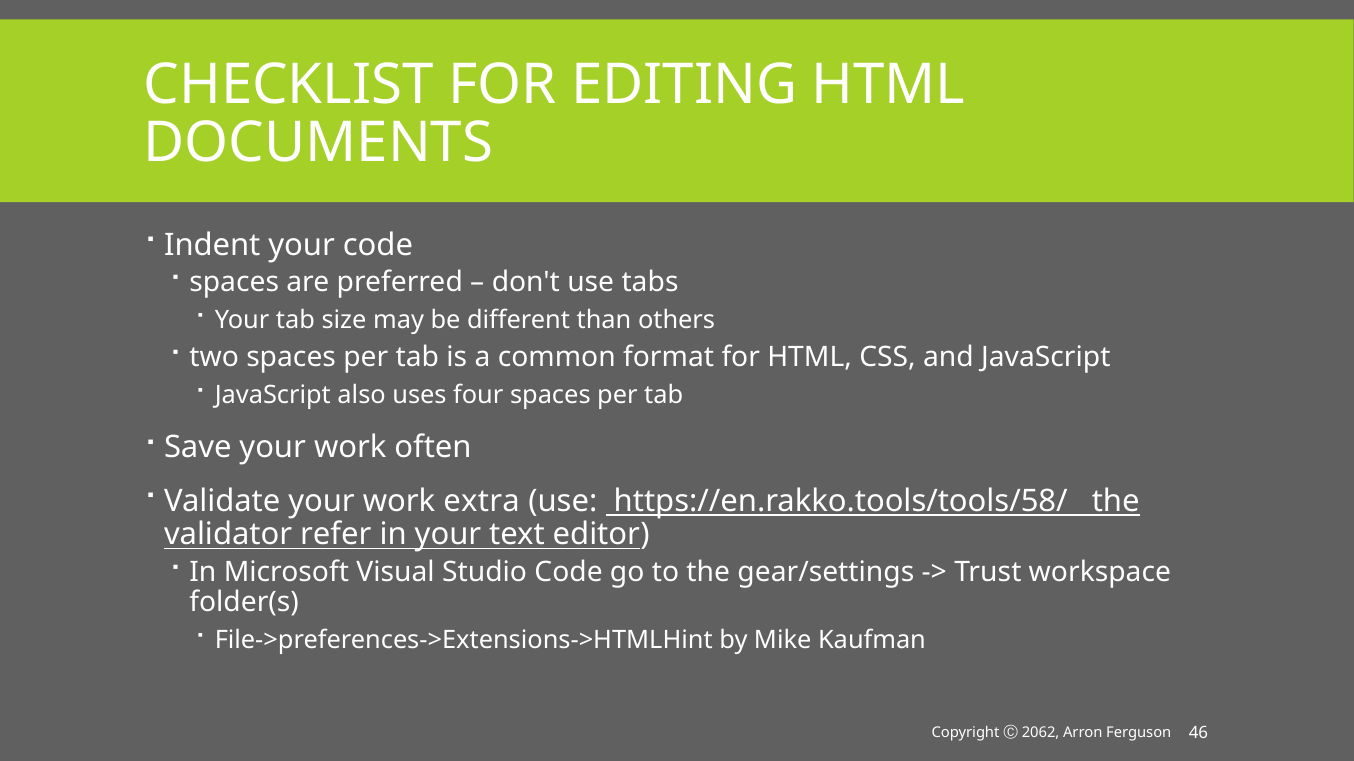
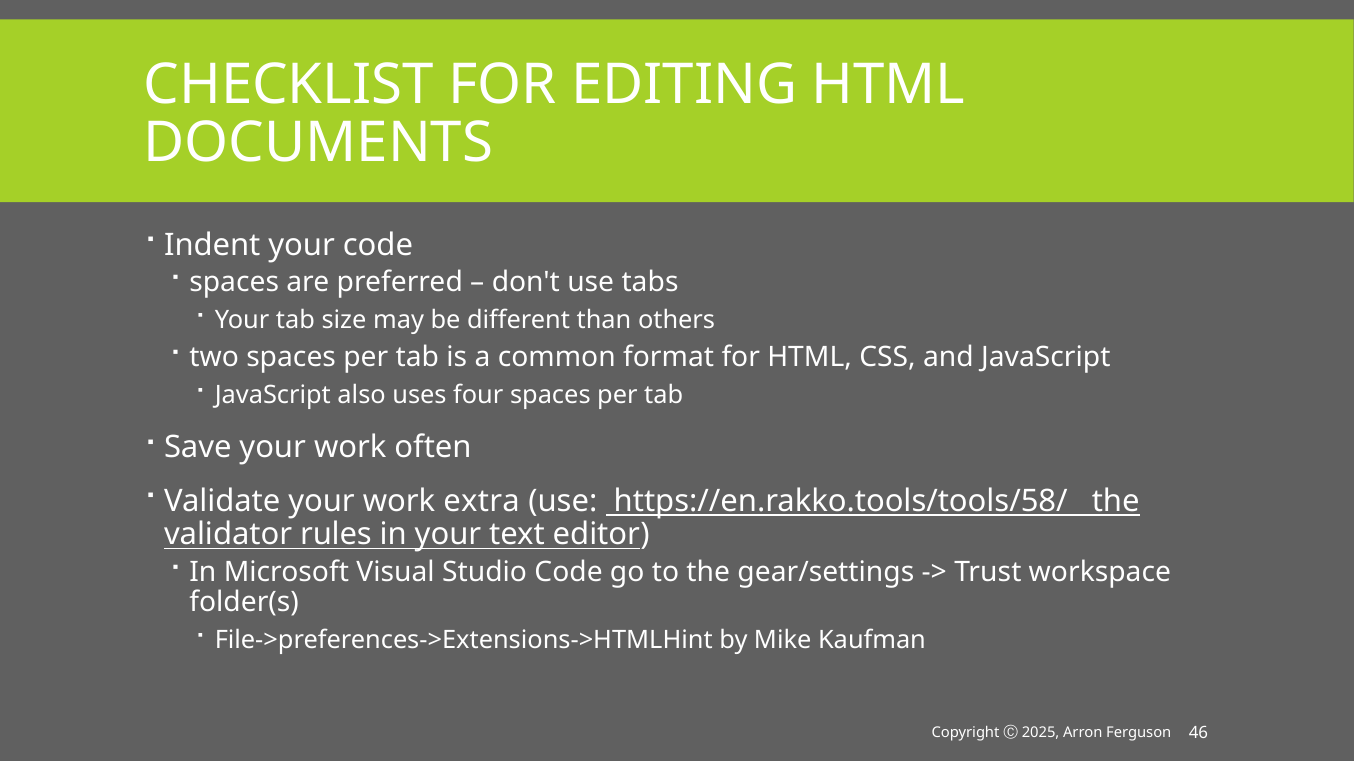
refer: refer -> rules
2062: 2062 -> 2025
